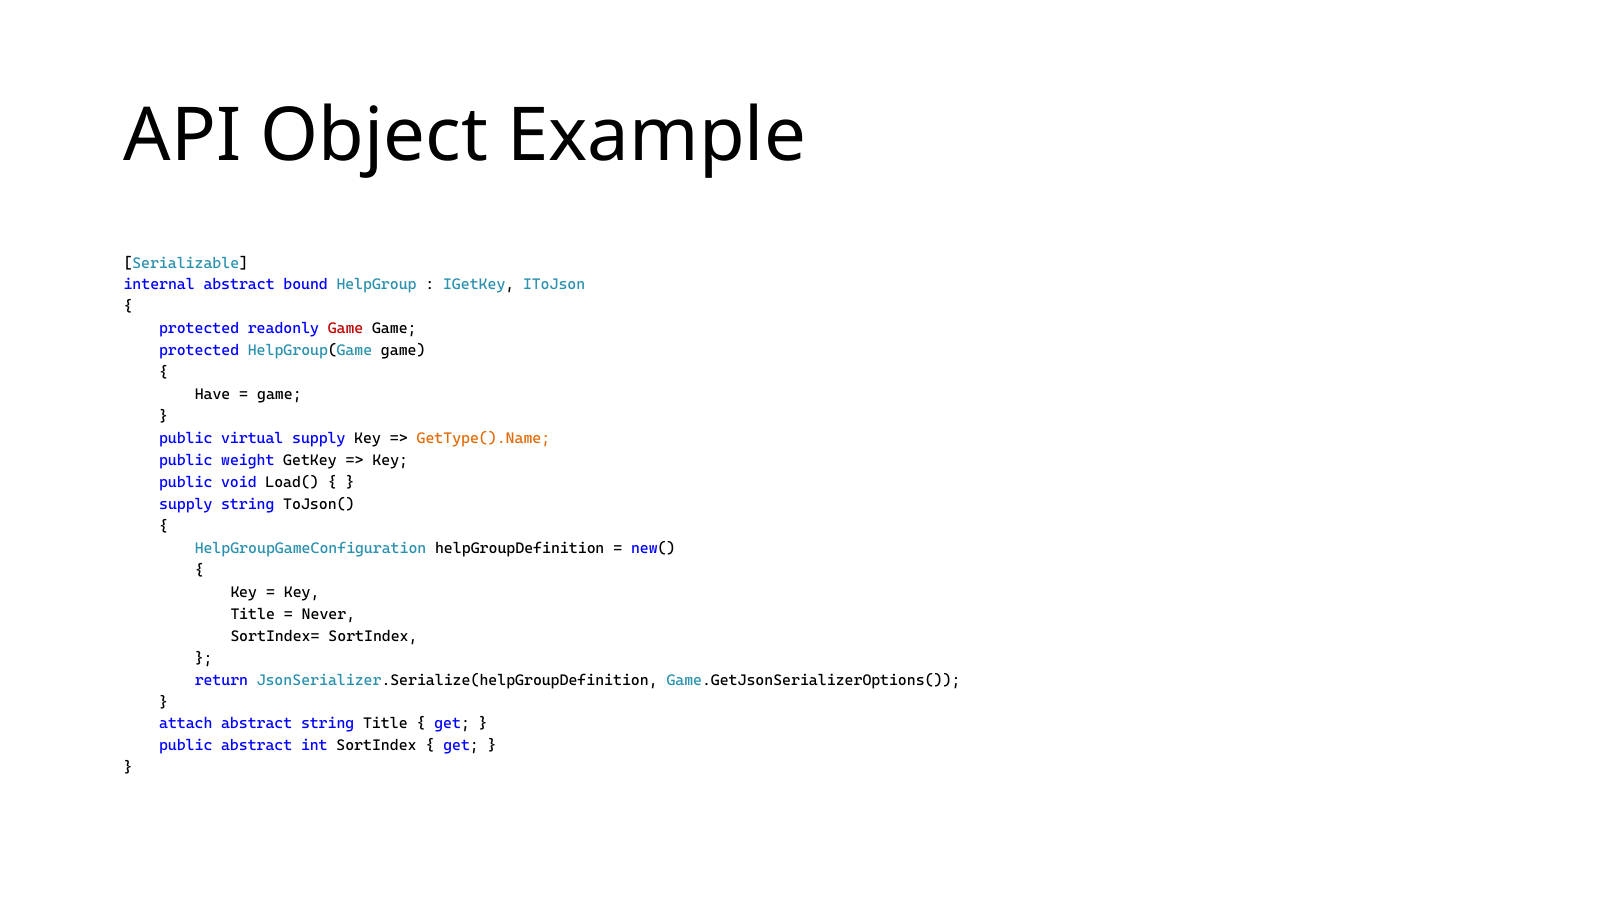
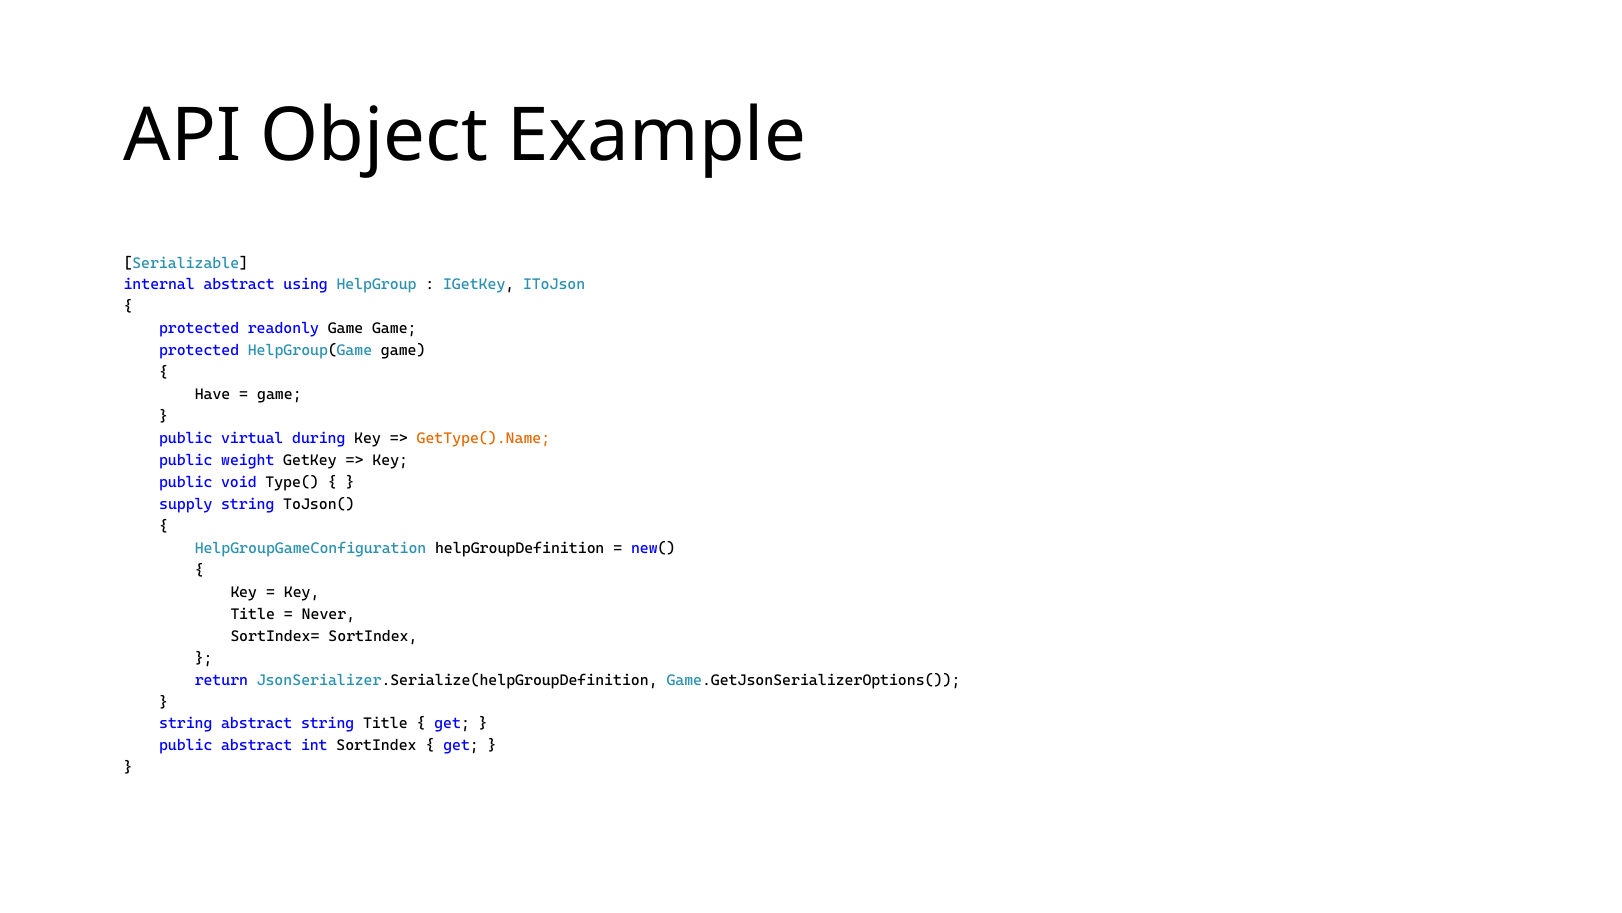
bound: bound -> using
Game at (346, 329) colour: red -> black
virtual supply: supply -> during
Load(: Load( -> Type(
attach at (186, 723): attach -> string
